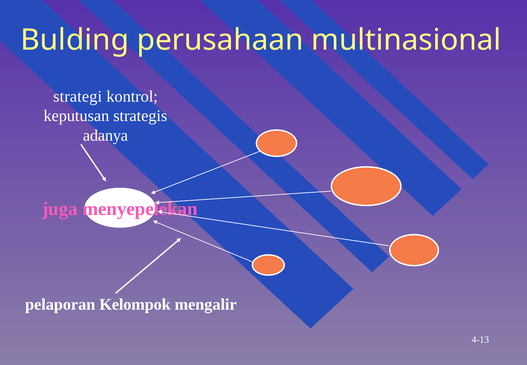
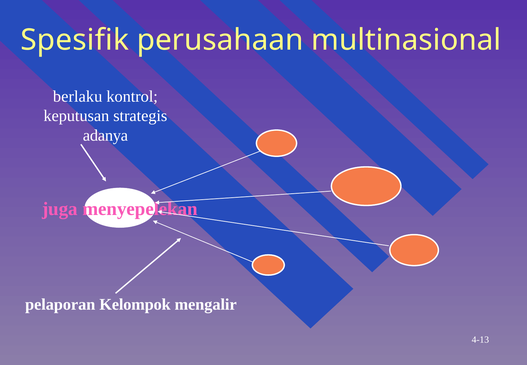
Bulding: Bulding -> Spesifik
strategi: strategi -> berlaku
